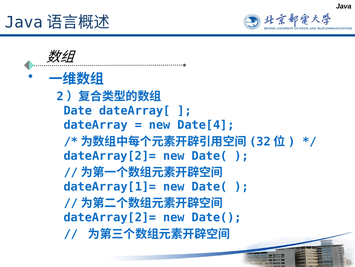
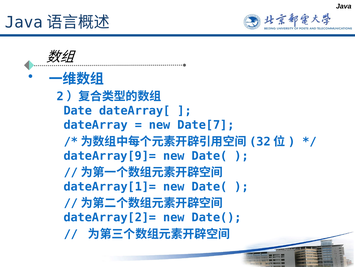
Date[4: Date[4 -> Date[7
dateArray[2]= at (110, 155): dateArray[2]= -> dateArray[9]=
